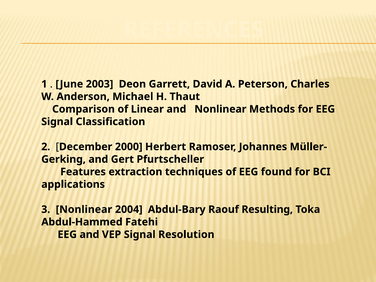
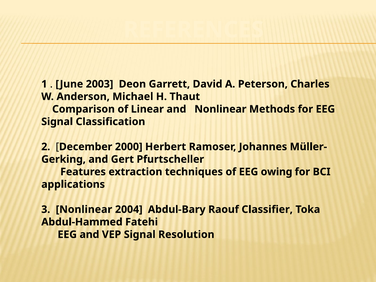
found: found -> owing
Resulting: Resulting -> Classifier
